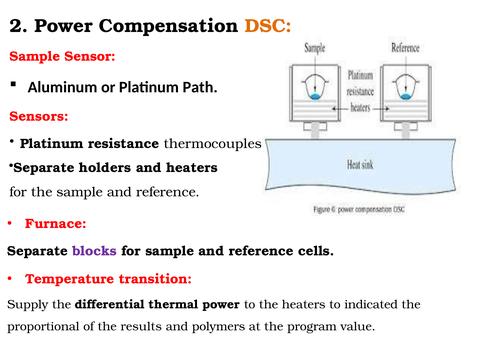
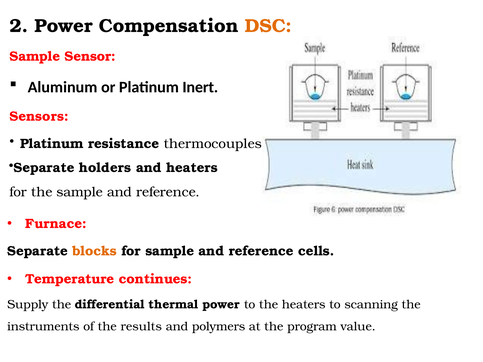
Path: Path -> Inert
blocks colour: purple -> orange
transition: transition -> continues
indicated: indicated -> scanning
proportional: proportional -> instruments
